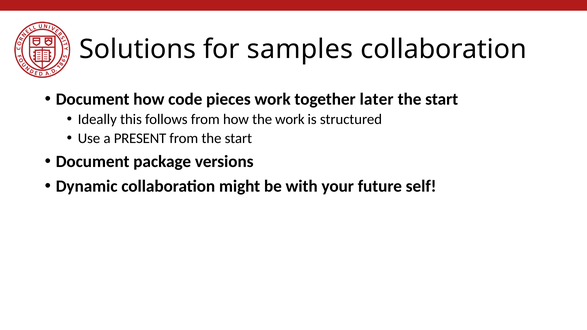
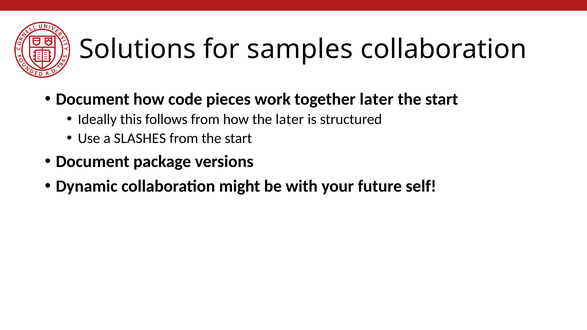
the work: work -> later
PRESENT: PRESENT -> SLASHES
